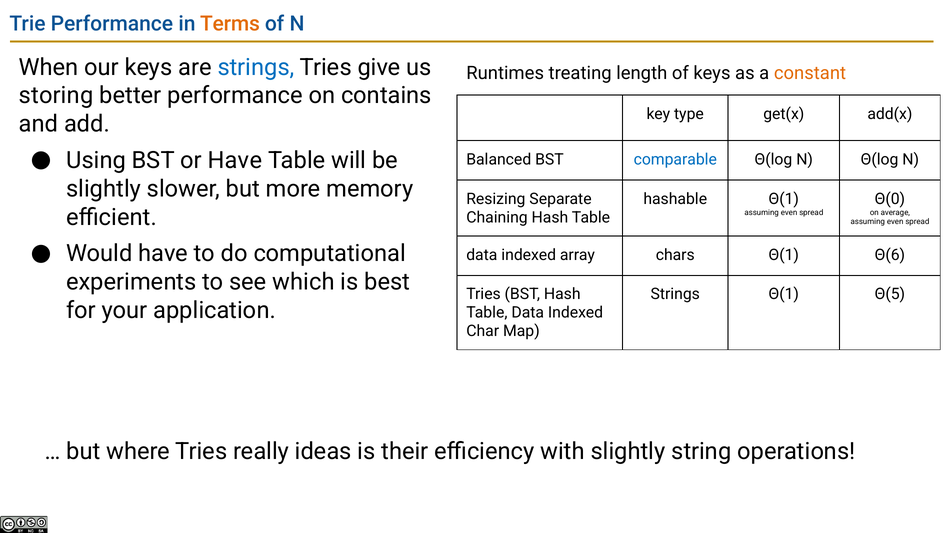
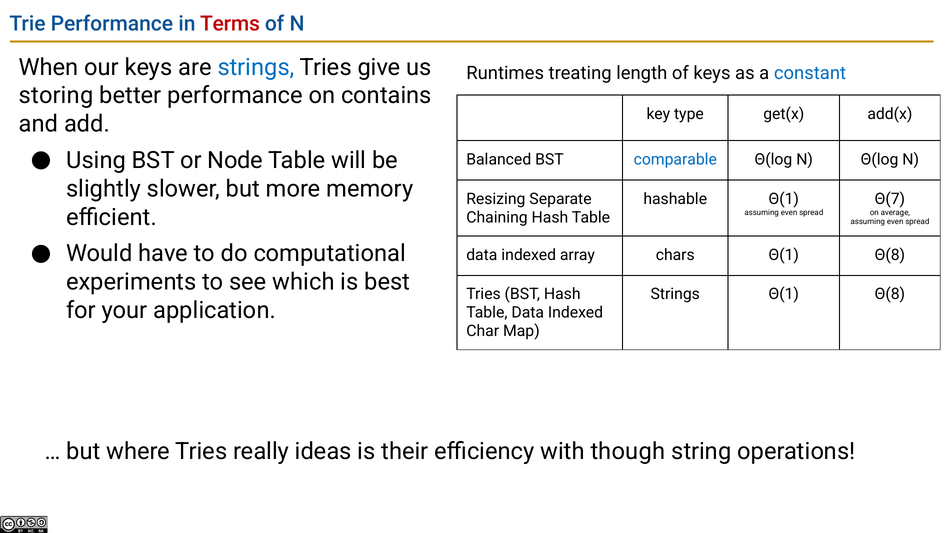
Terms colour: orange -> red
constant colour: orange -> blue
or Have: Have -> Node
Θ(0: Θ(0 -> Θ(7
chars Θ(1 Θ(6: Θ(6 -> Θ(8
Strings Θ(1 Θ(5: Θ(5 -> Θ(8
with slightly: slightly -> though
